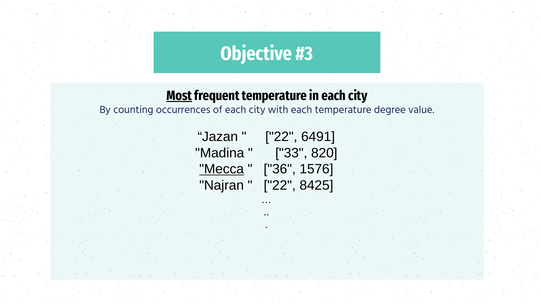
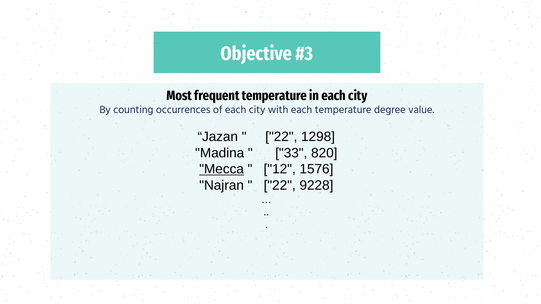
Most underline: present -> none
6491: 6491 -> 1298
36: 36 -> 12
8425: 8425 -> 9228
